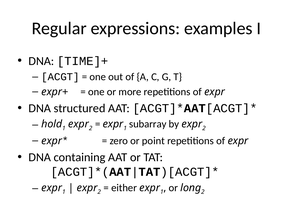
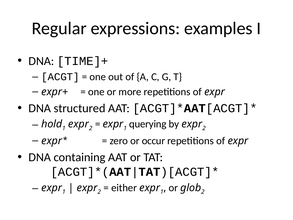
subarray: subarray -> querying
point: point -> occur
long: long -> glob
